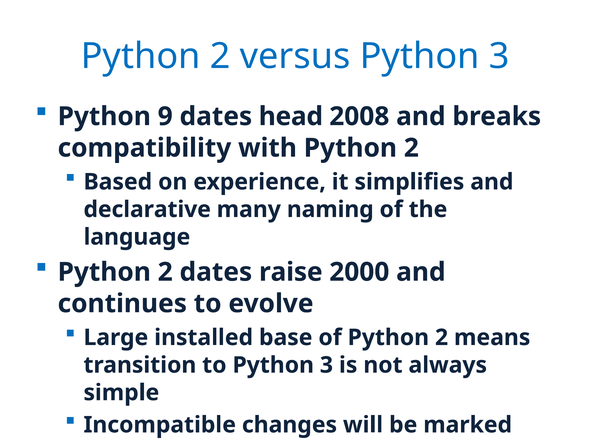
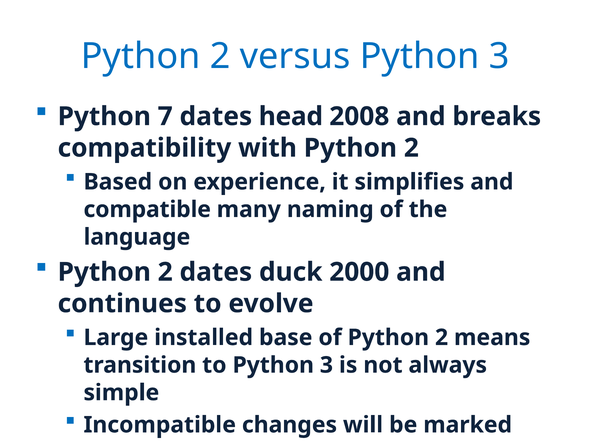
9: 9 -> 7
declarative: declarative -> compatible
raise: raise -> duck
